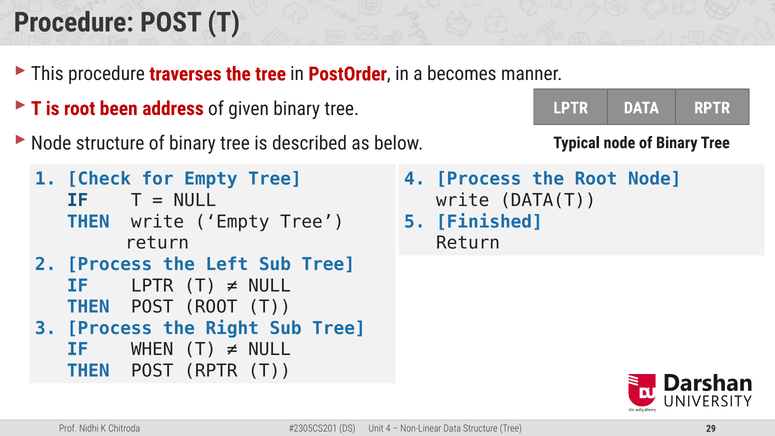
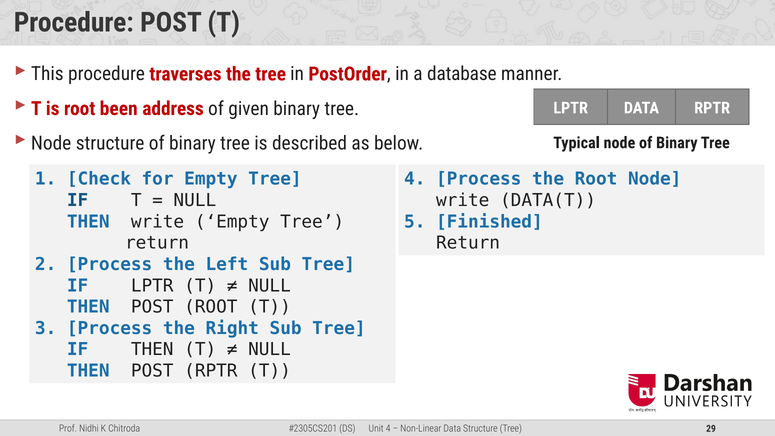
becomes: becomes -> database
IF WHEN: WHEN -> THEN
